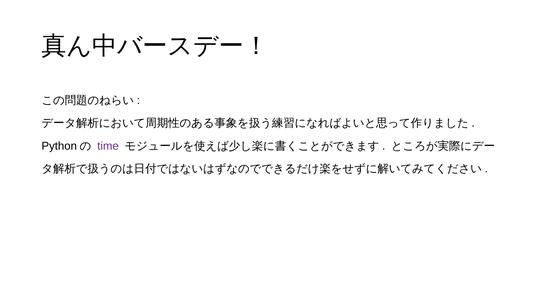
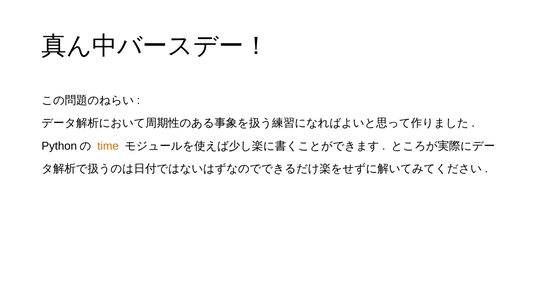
time colour: purple -> orange
